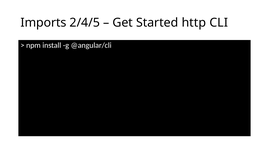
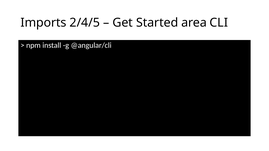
http: http -> area
